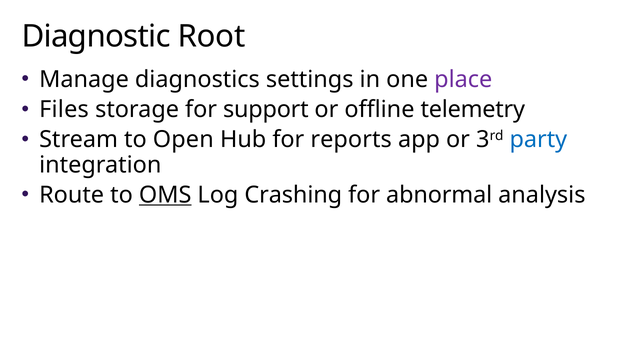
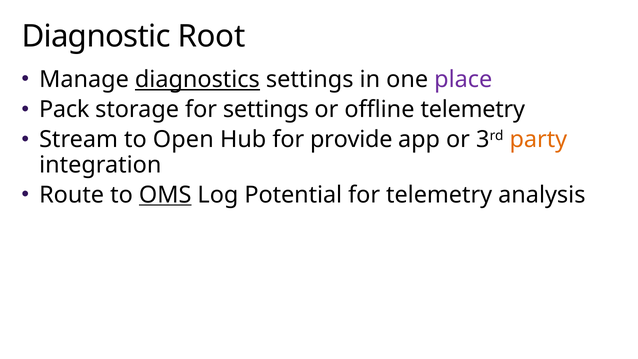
diagnostics underline: none -> present
Files: Files -> Pack
for support: support -> settings
reports: reports -> provide
party colour: blue -> orange
Crashing: Crashing -> Potential
for abnormal: abnormal -> telemetry
